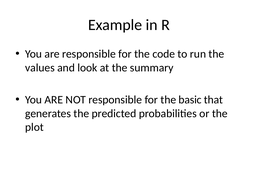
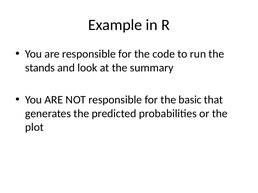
values: values -> stands
